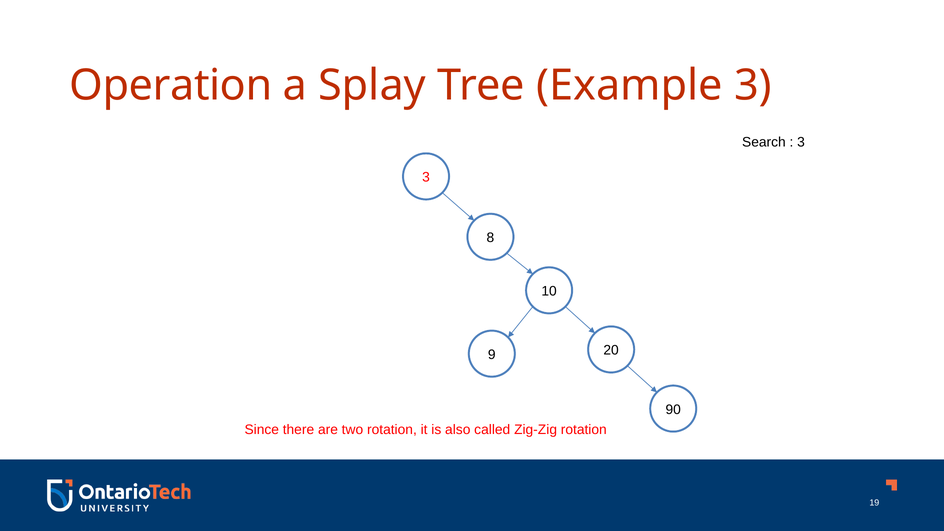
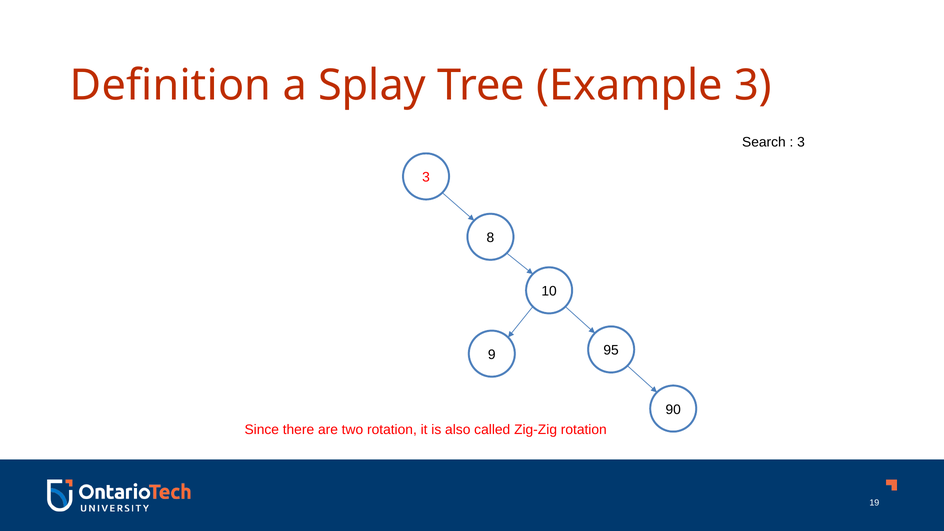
Operation: Operation -> Definition
20: 20 -> 95
